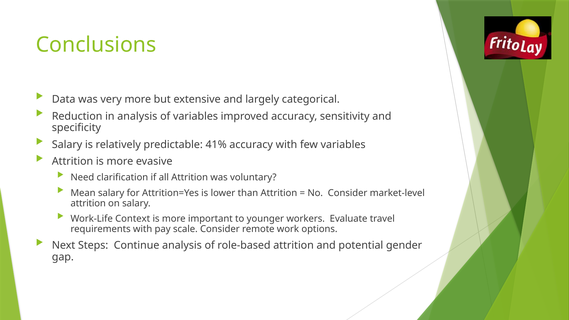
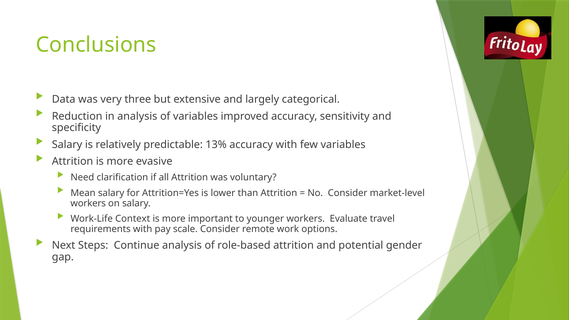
very more: more -> three
41%: 41% -> 13%
attrition at (88, 203): attrition -> workers
